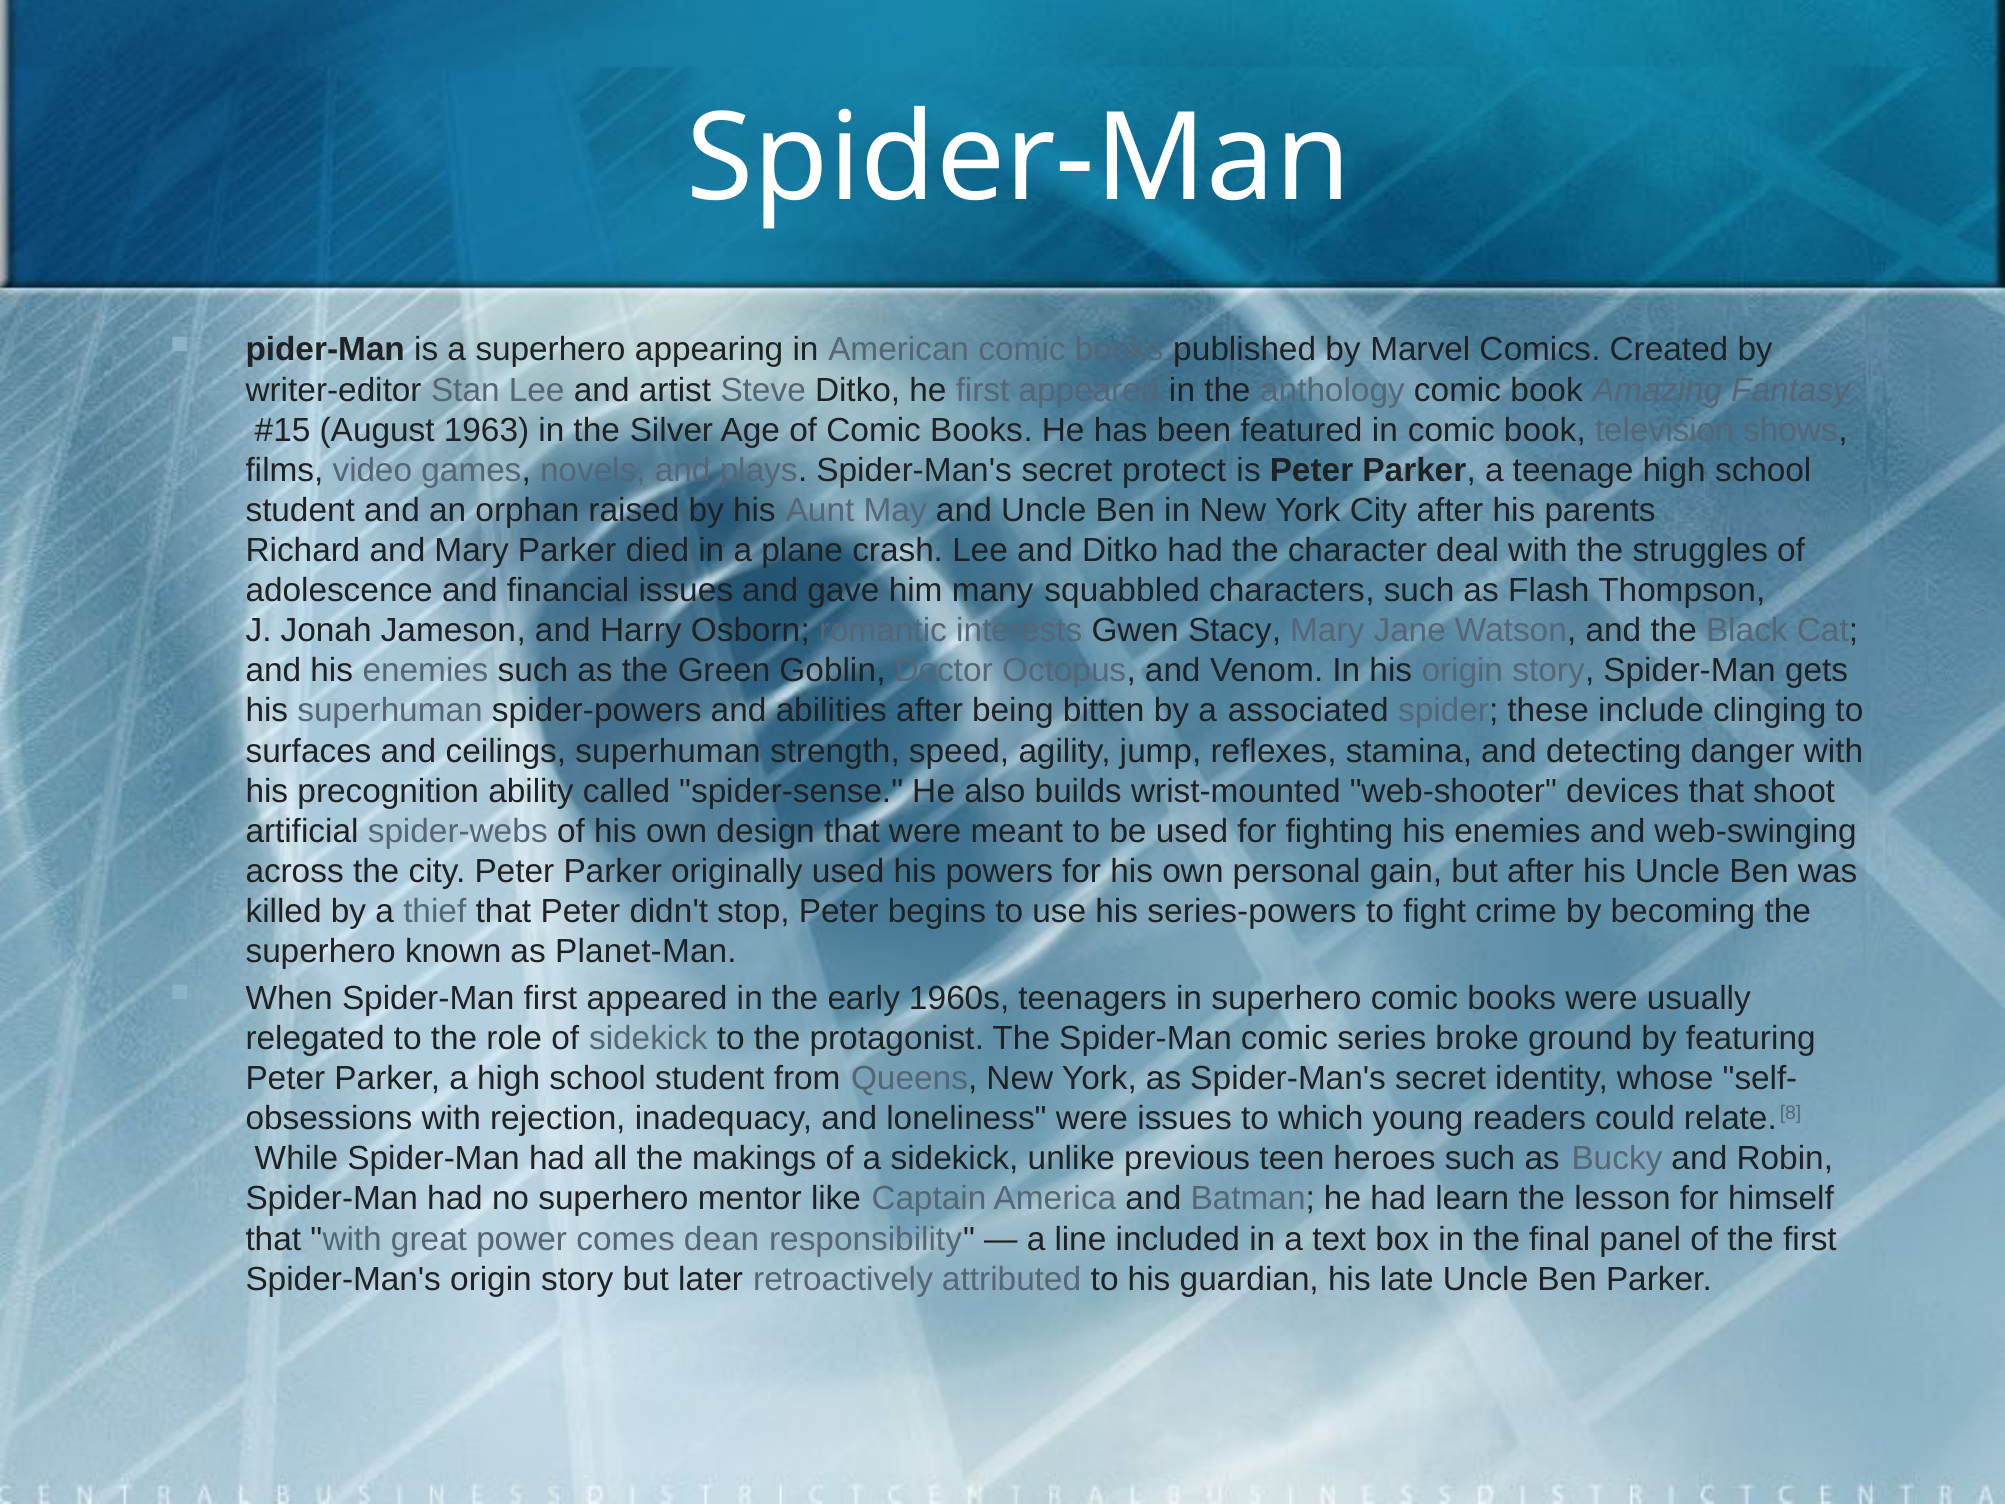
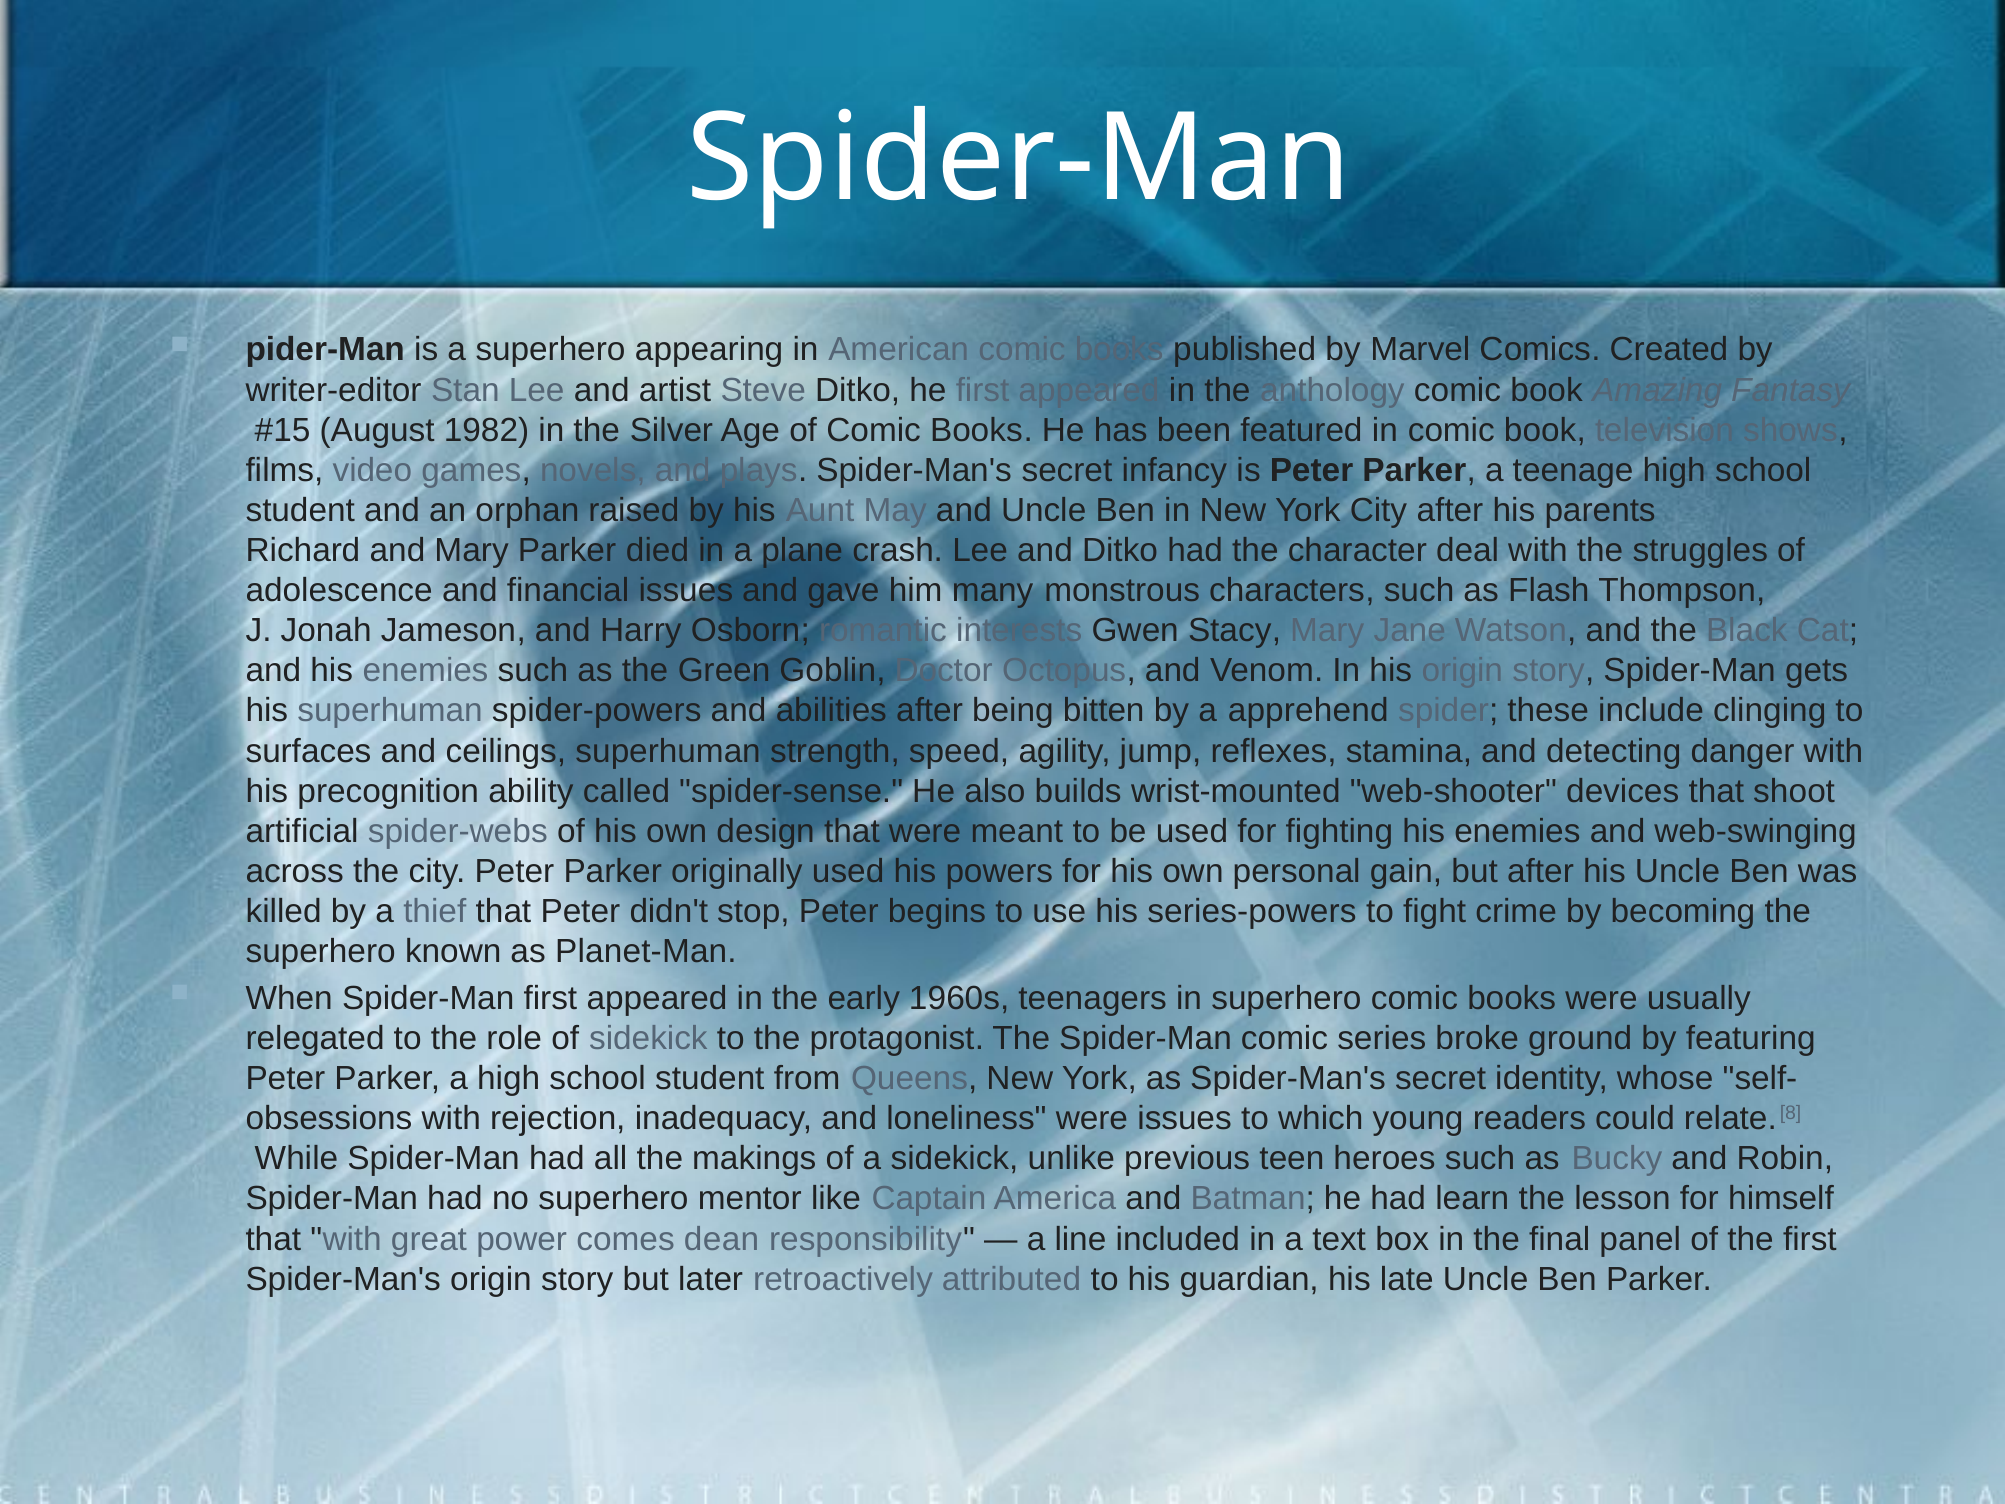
1963: 1963 -> 1982
protect: protect -> infancy
squabbled: squabbled -> monstrous
associated: associated -> apprehend
